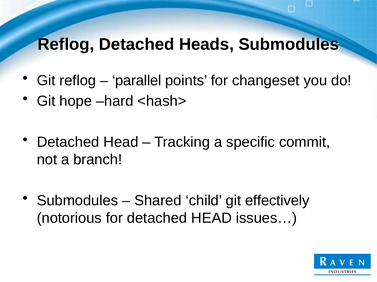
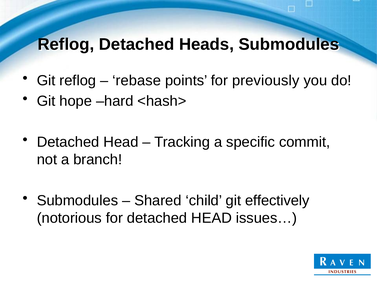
parallel: parallel -> rebase
changeset: changeset -> previously
